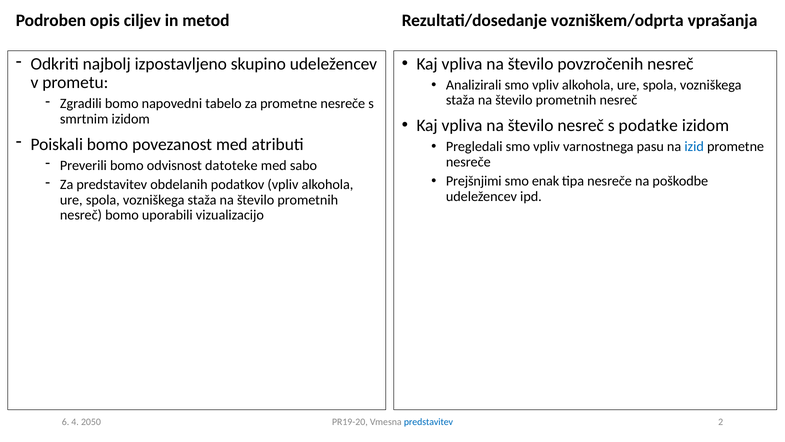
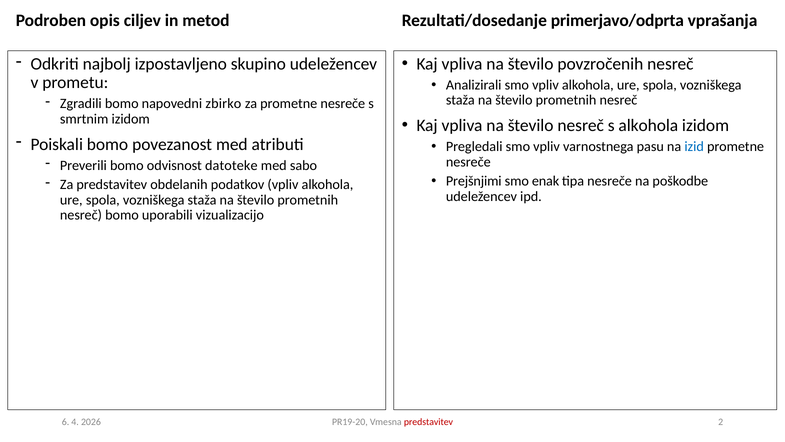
vozniškem/odprta: vozniškem/odprta -> primerjavo/odprta
tabelo: tabelo -> zbirko
s podatke: podatke -> alkohola
2050: 2050 -> 2026
predstavitev at (428, 422) colour: blue -> red
